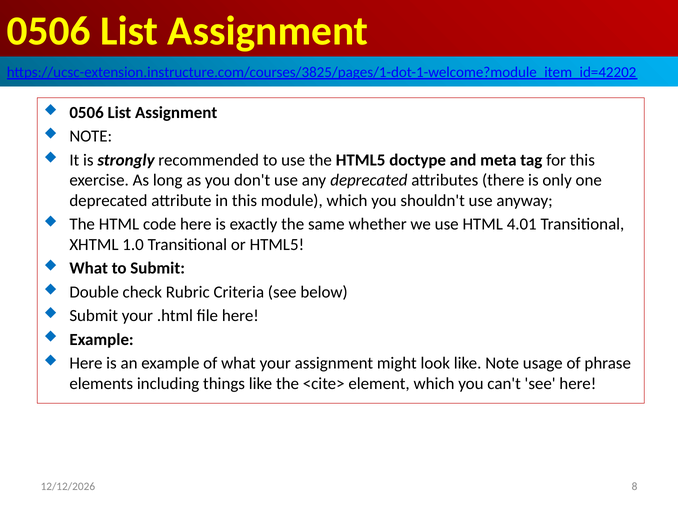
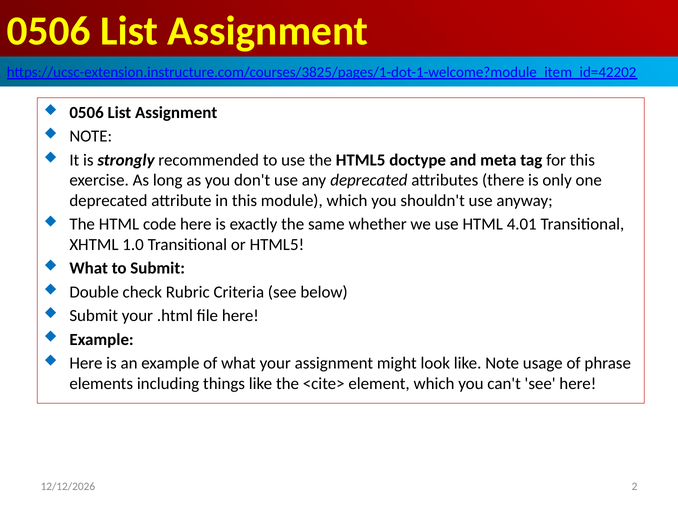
8: 8 -> 2
